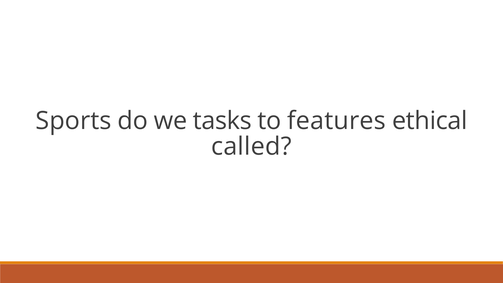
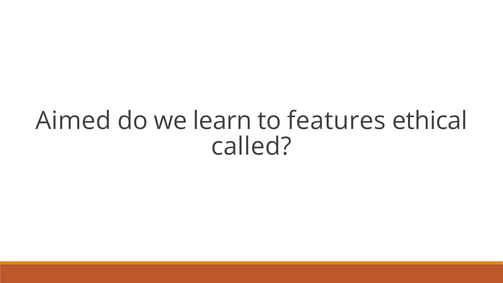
Sports: Sports -> Aimed
tasks: tasks -> learn
